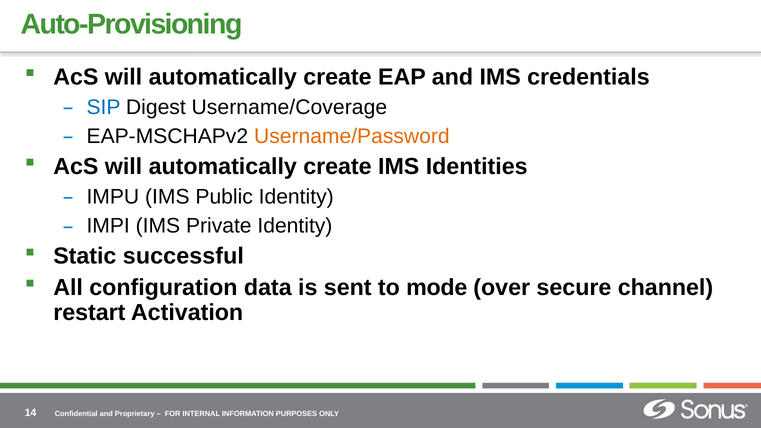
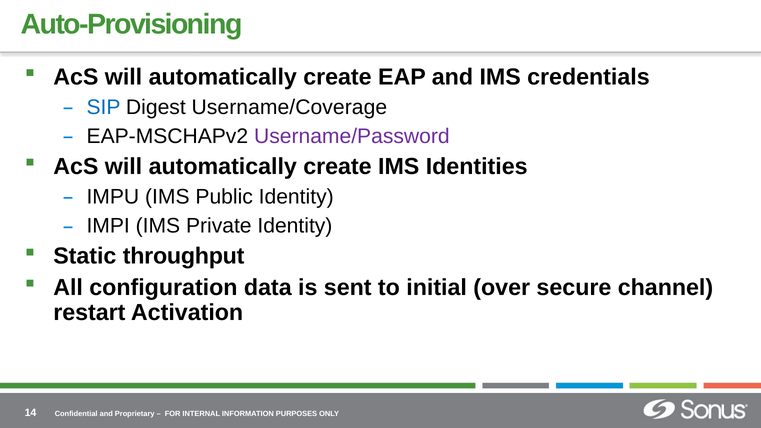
Username/Password colour: orange -> purple
successful: successful -> throughput
mode: mode -> initial
